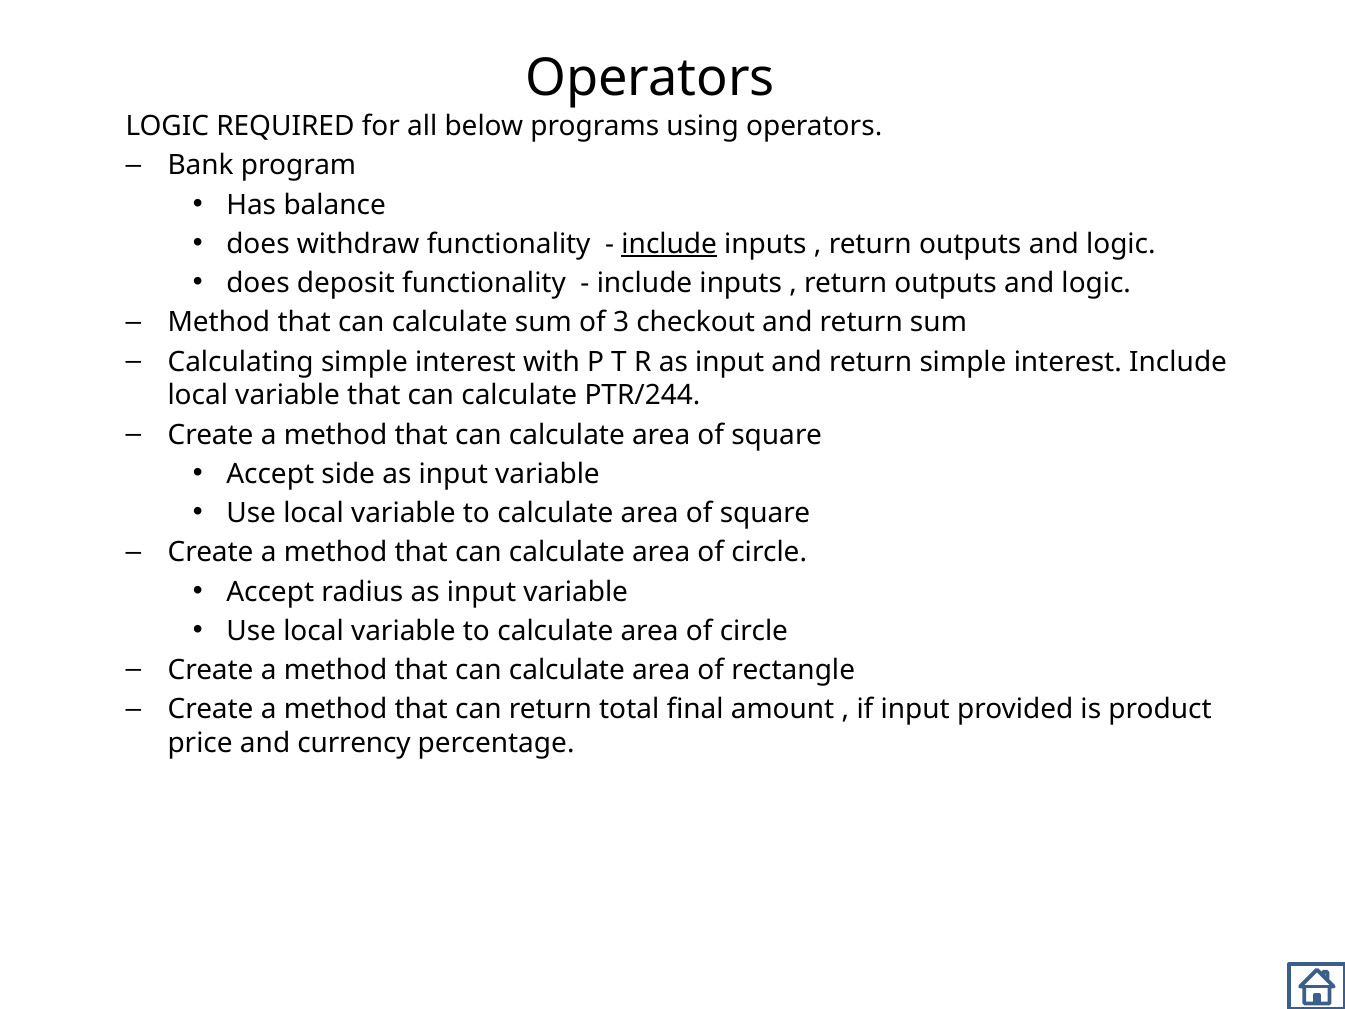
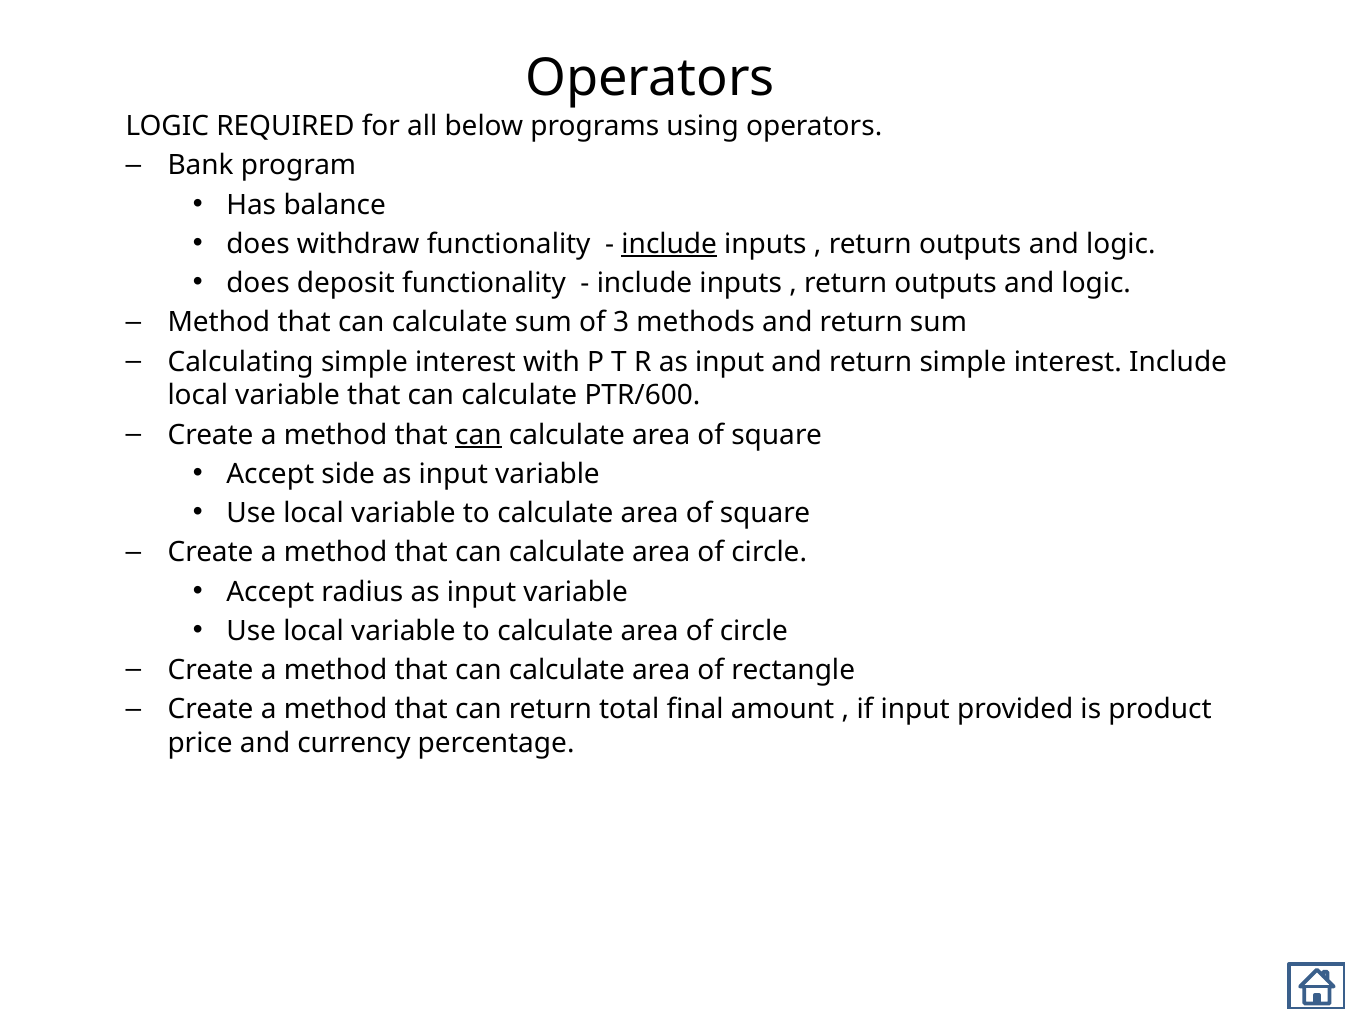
checkout: checkout -> methods
PTR/244: PTR/244 -> PTR/600
can at (478, 435) underline: none -> present
